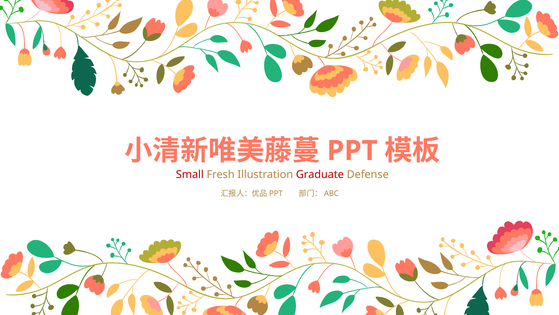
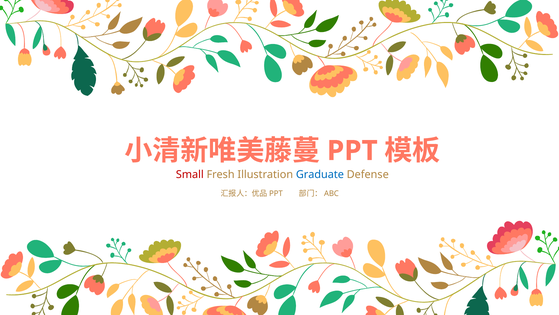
Graduate colour: red -> blue
